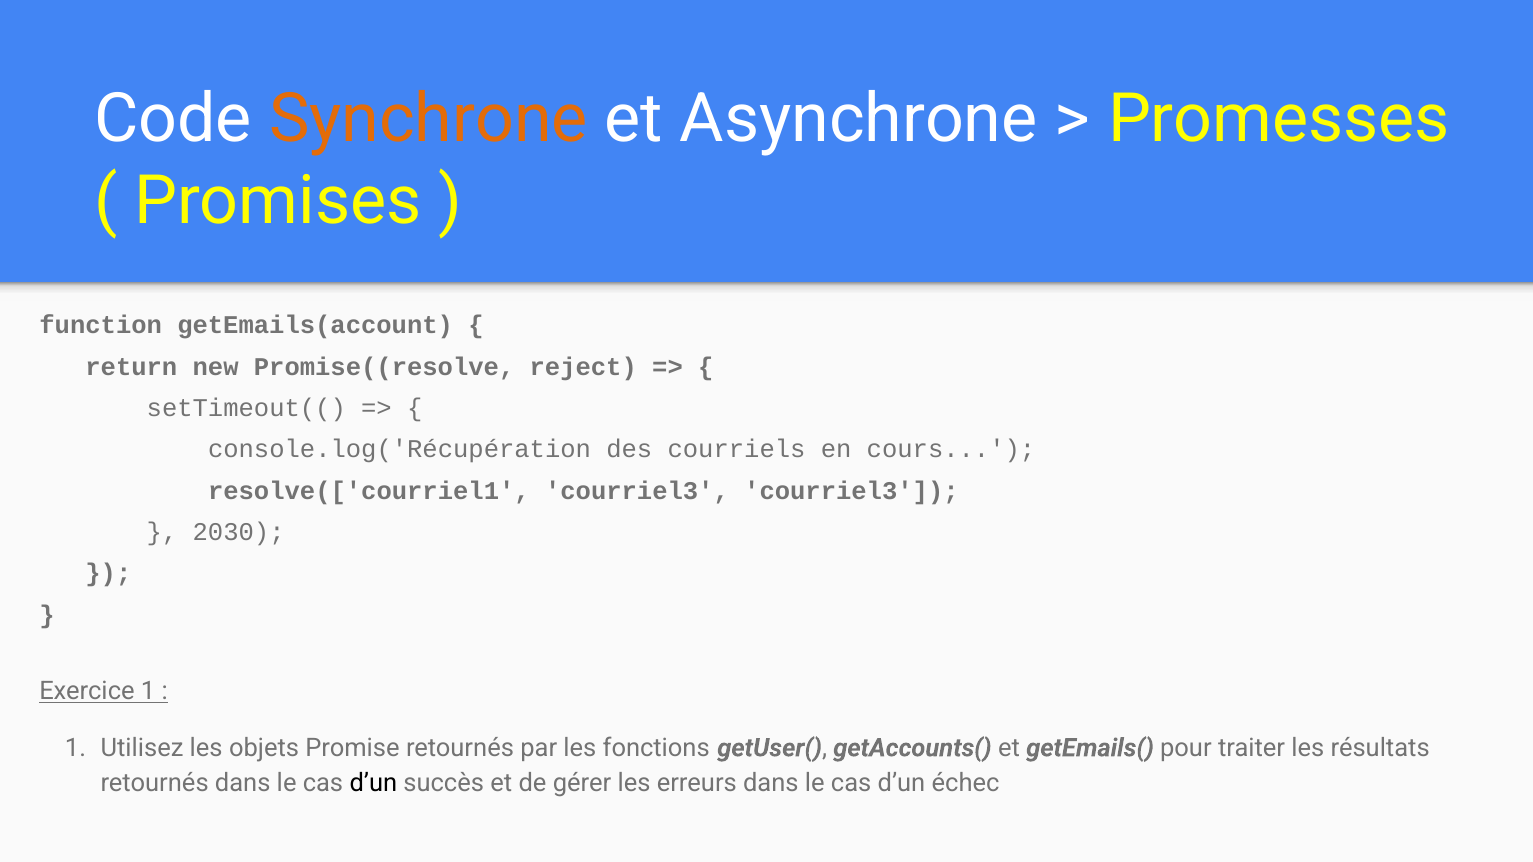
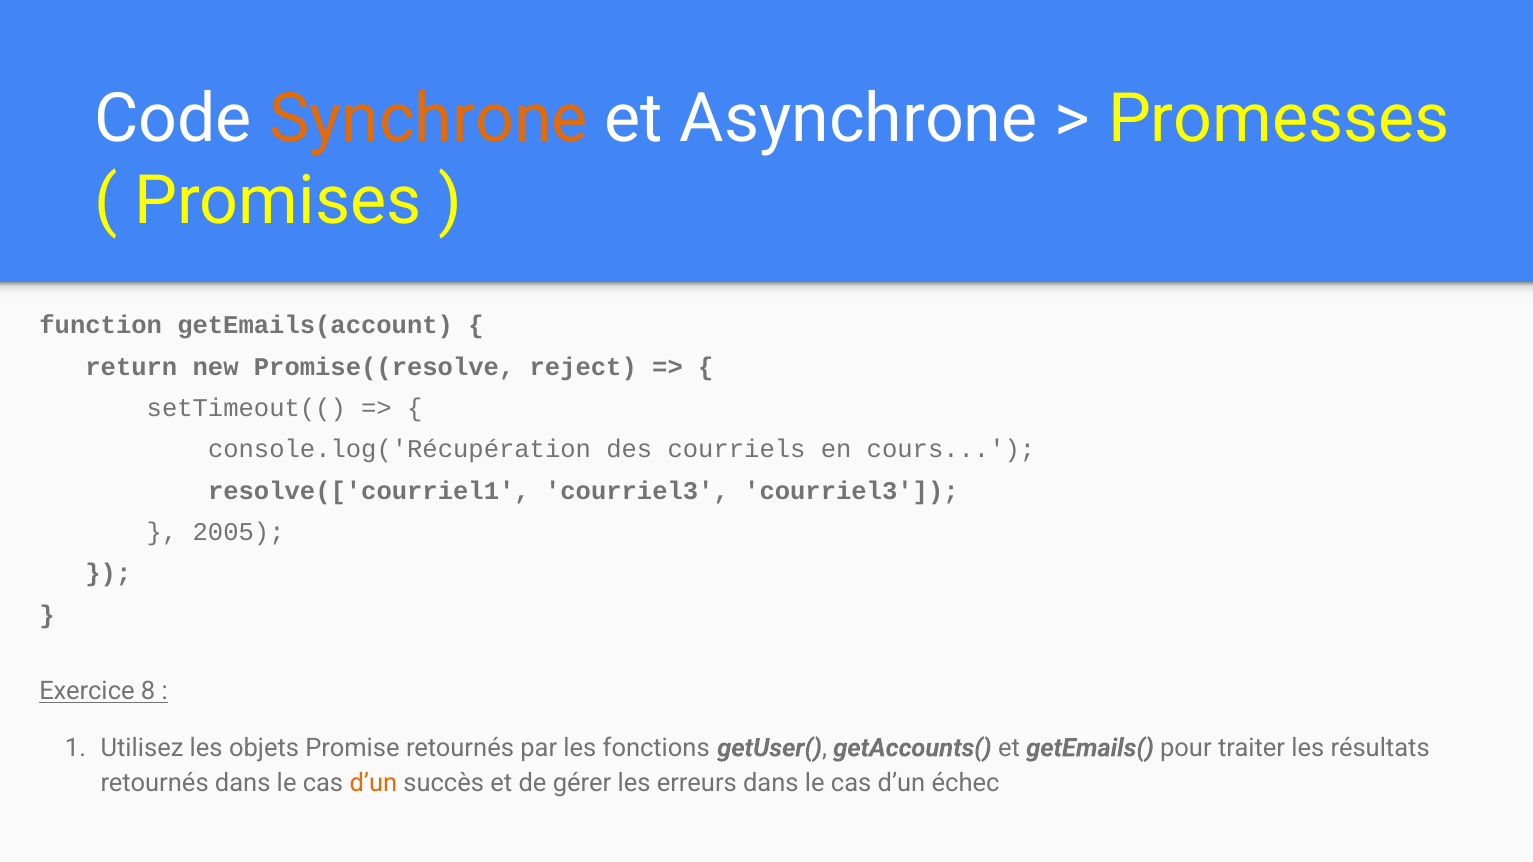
2030: 2030 -> 2005
Exercice 1: 1 -> 8
d’un at (373, 783) colour: black -> orange
